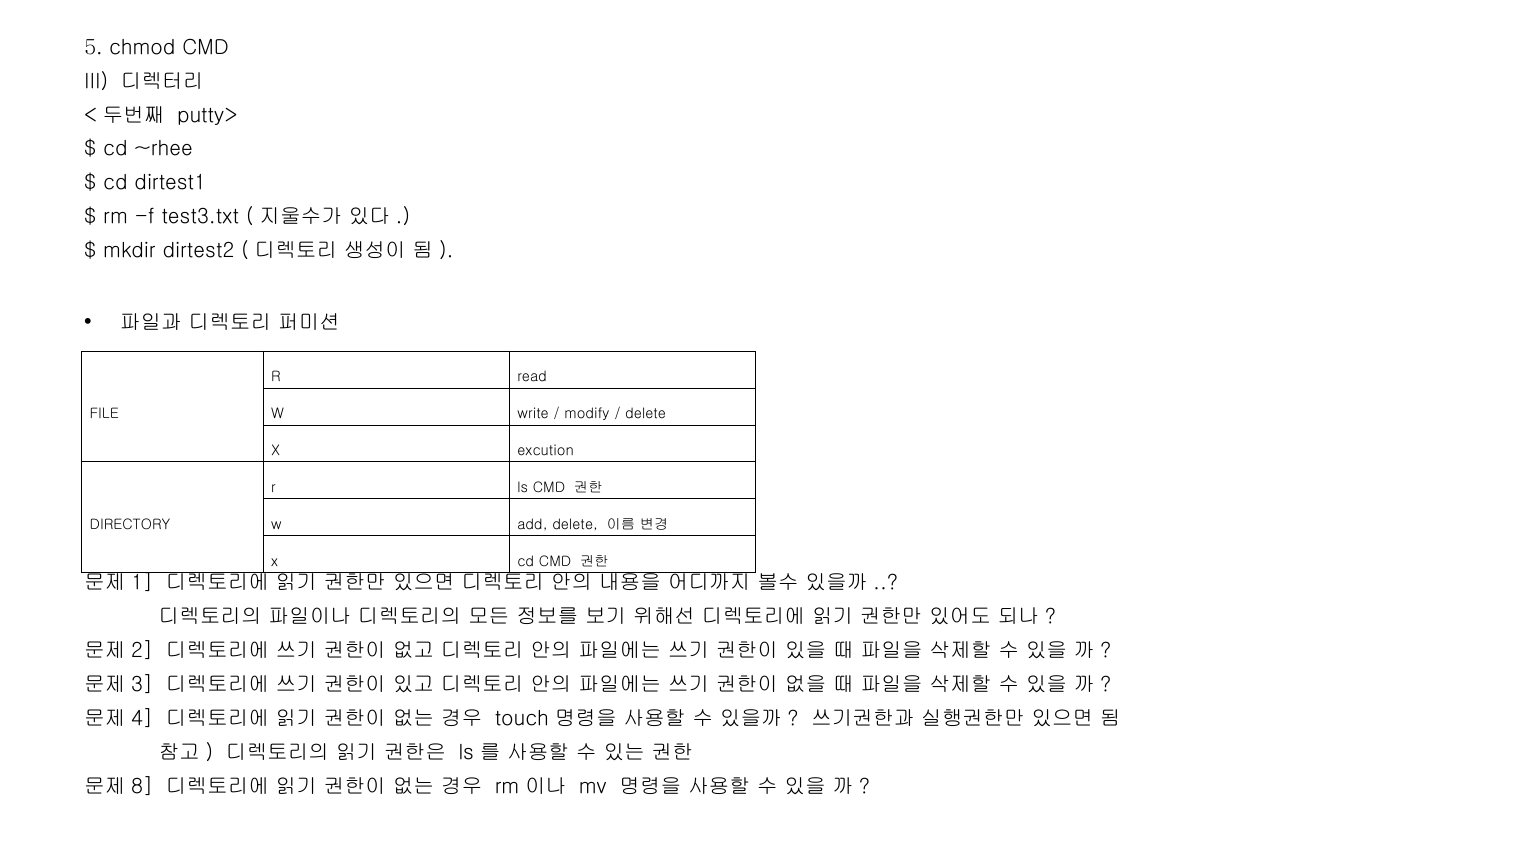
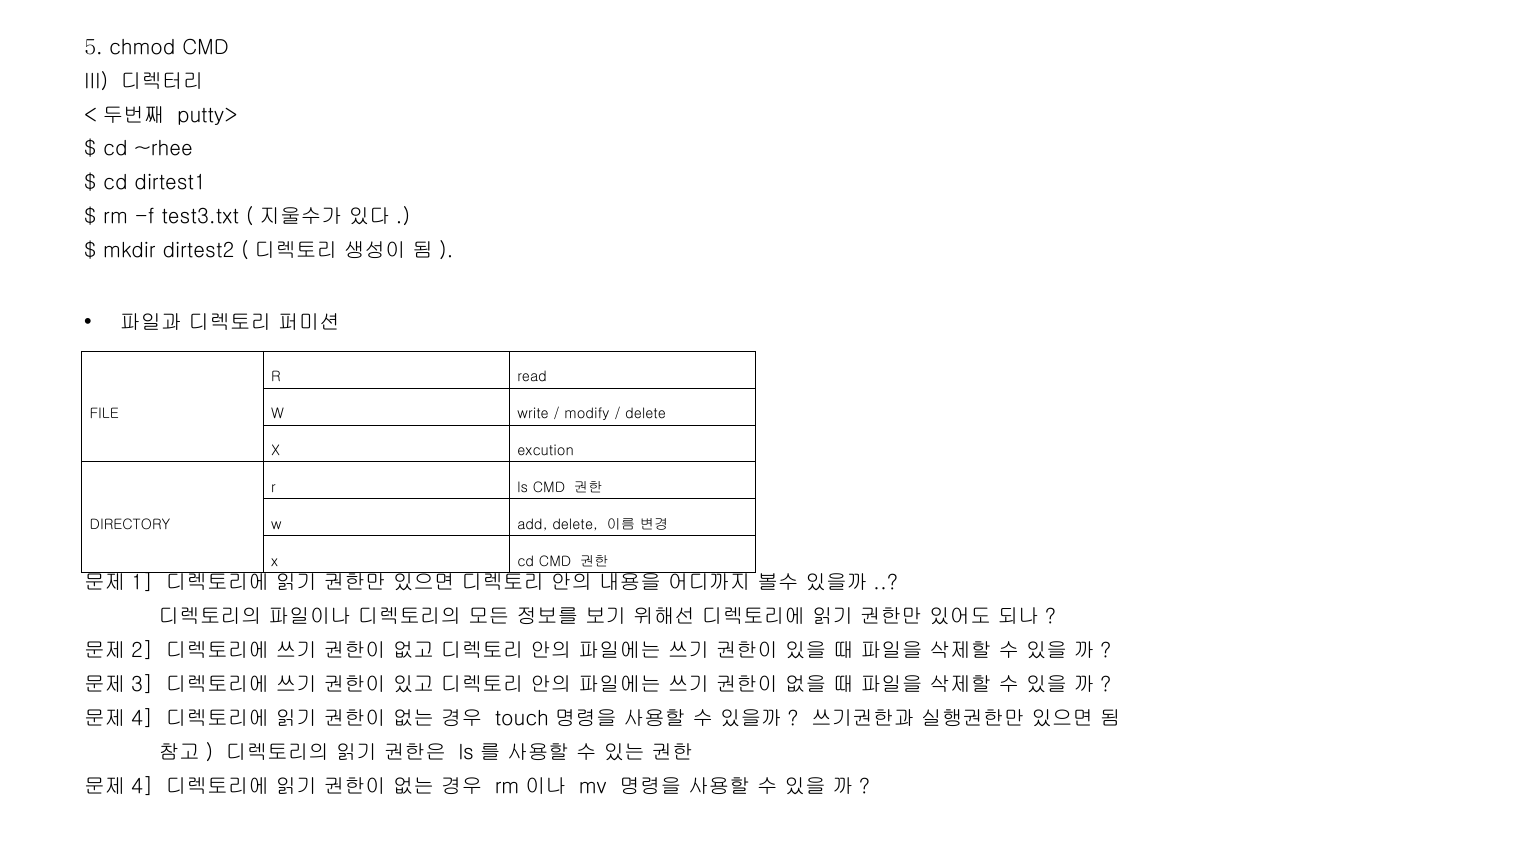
8 at (142, 786): 8 -> 4
